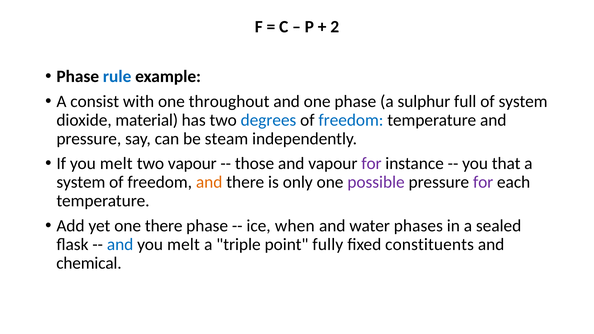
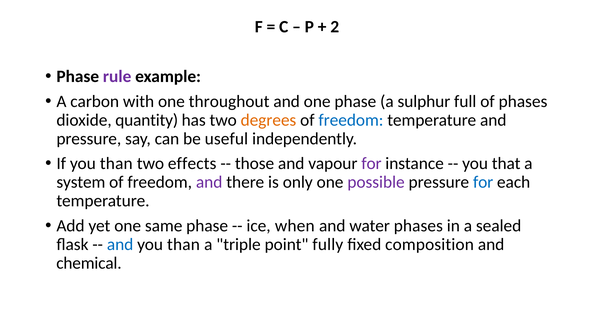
rule colour: blue -> purple
consist: consist -> carbon
of system: system -> phases
material: material -> quantity
degrees colour: blue -> orange
steam: steam -> useful
If you melt: melt -> than
two vapour: vapour -> effects
and at (209, 182) colour: orange -> purple
for at (483, 182) colour: purple -> blue
one there: there -> same
melt at (183, 244): melt -> than
constituents: constituents -> composition
